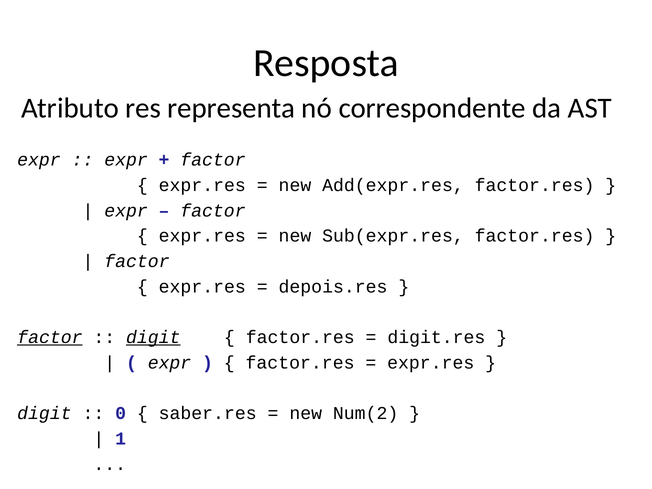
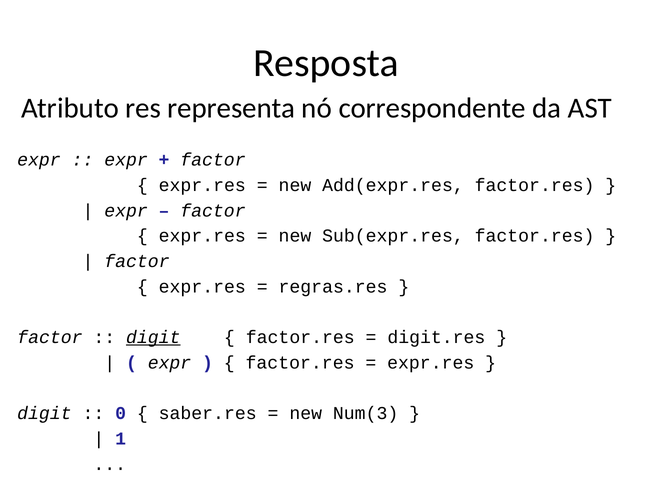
depois.res: depois.res -> regras.res
factor at (50, 337) underline: present -> none
Num(2: Num(2 -> Num(3
